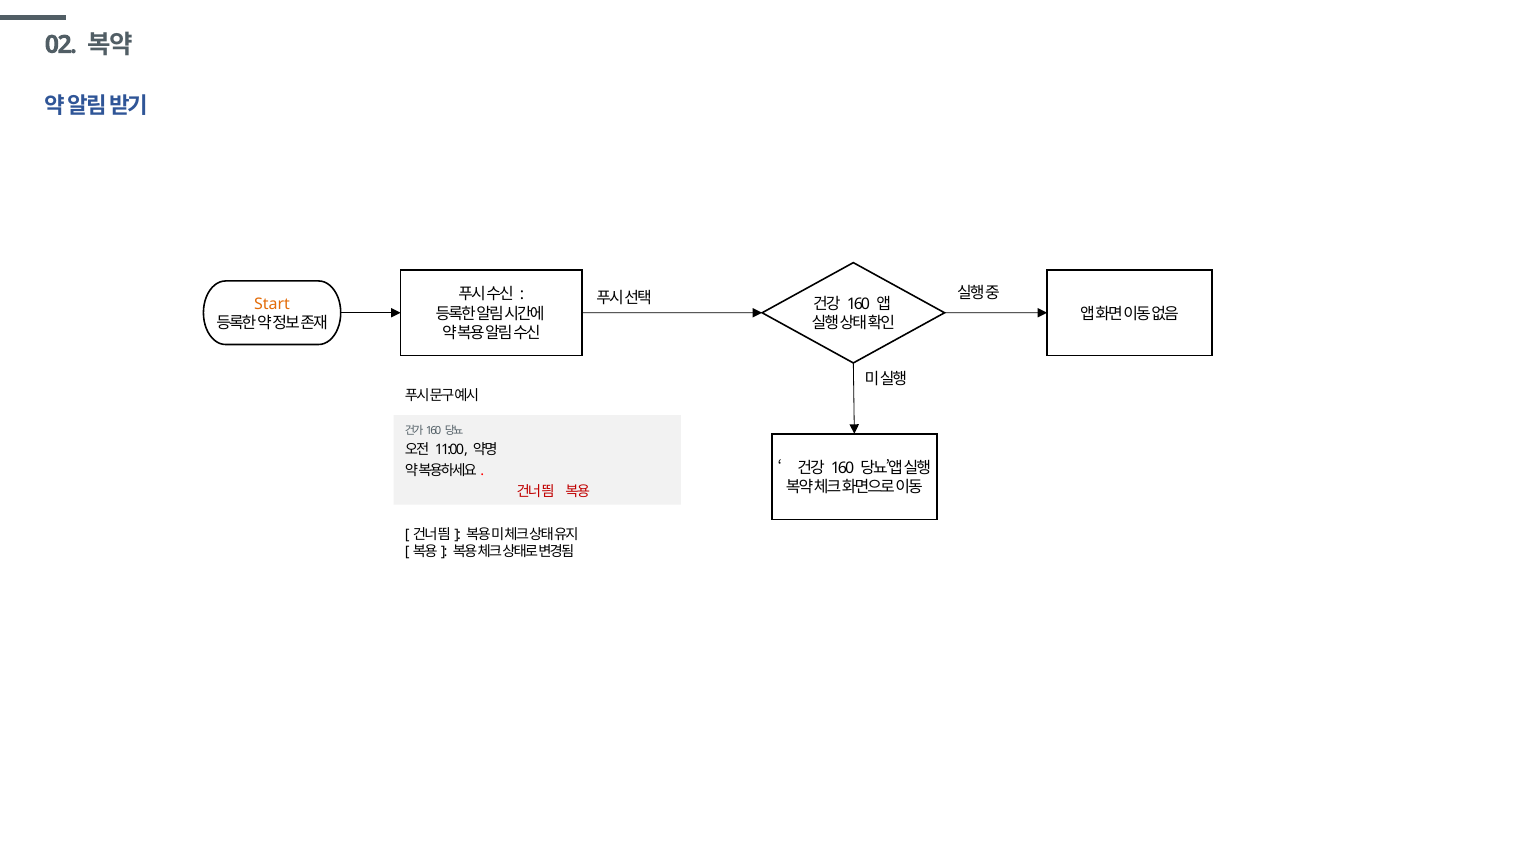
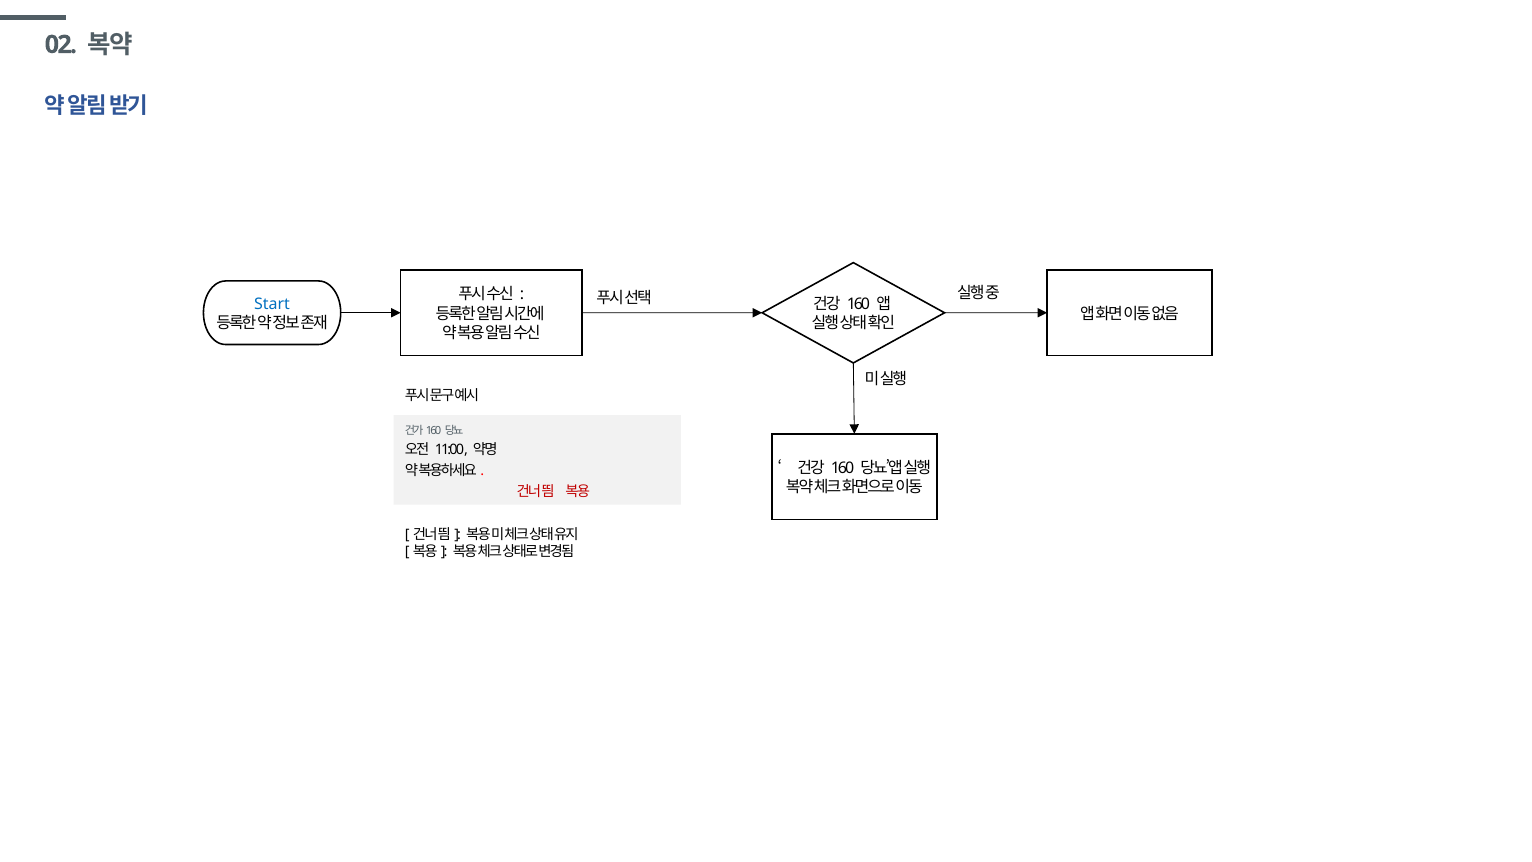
Start colour: orange -> blue
